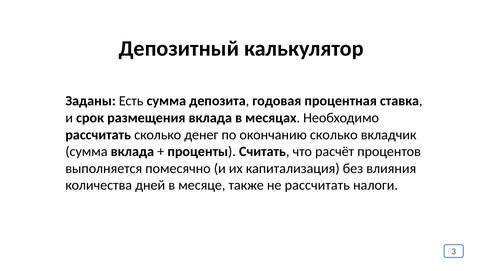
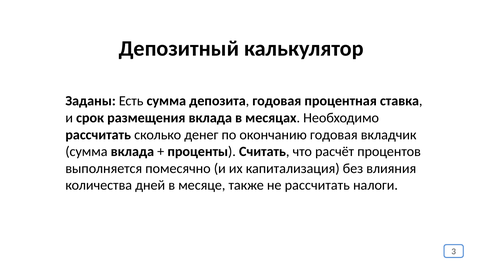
окончанию сколько: сколько -> годовая
